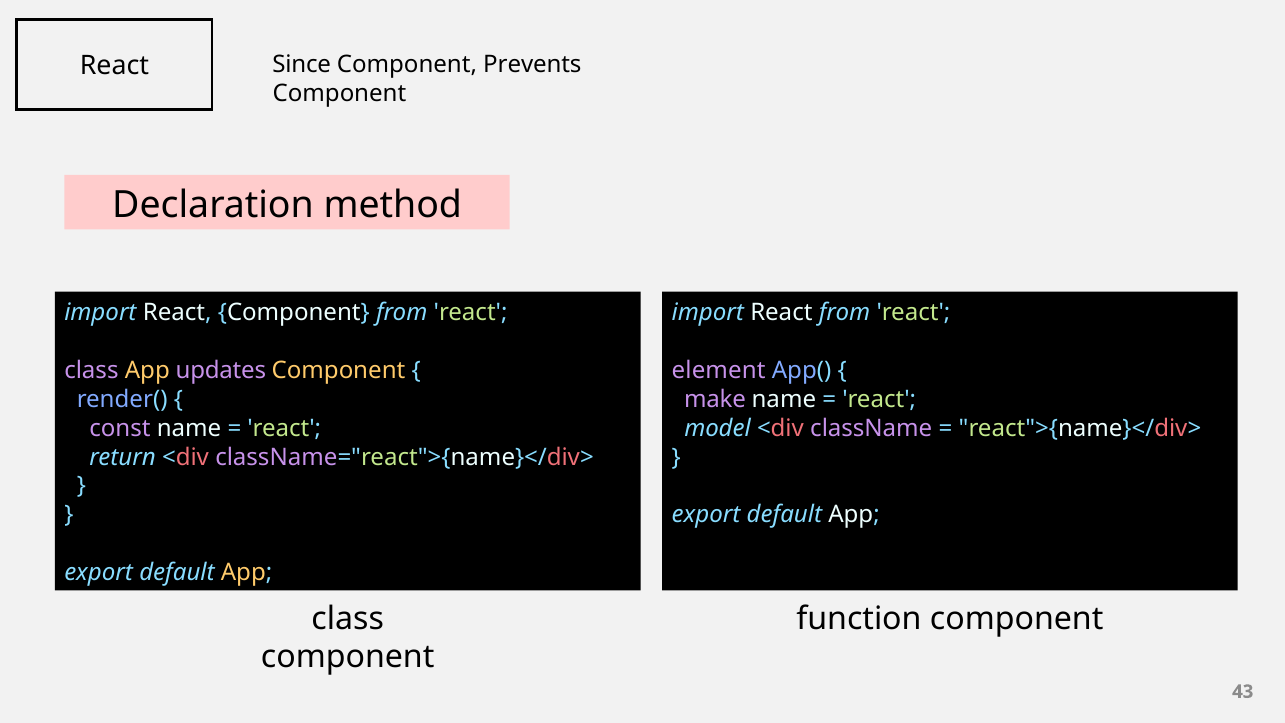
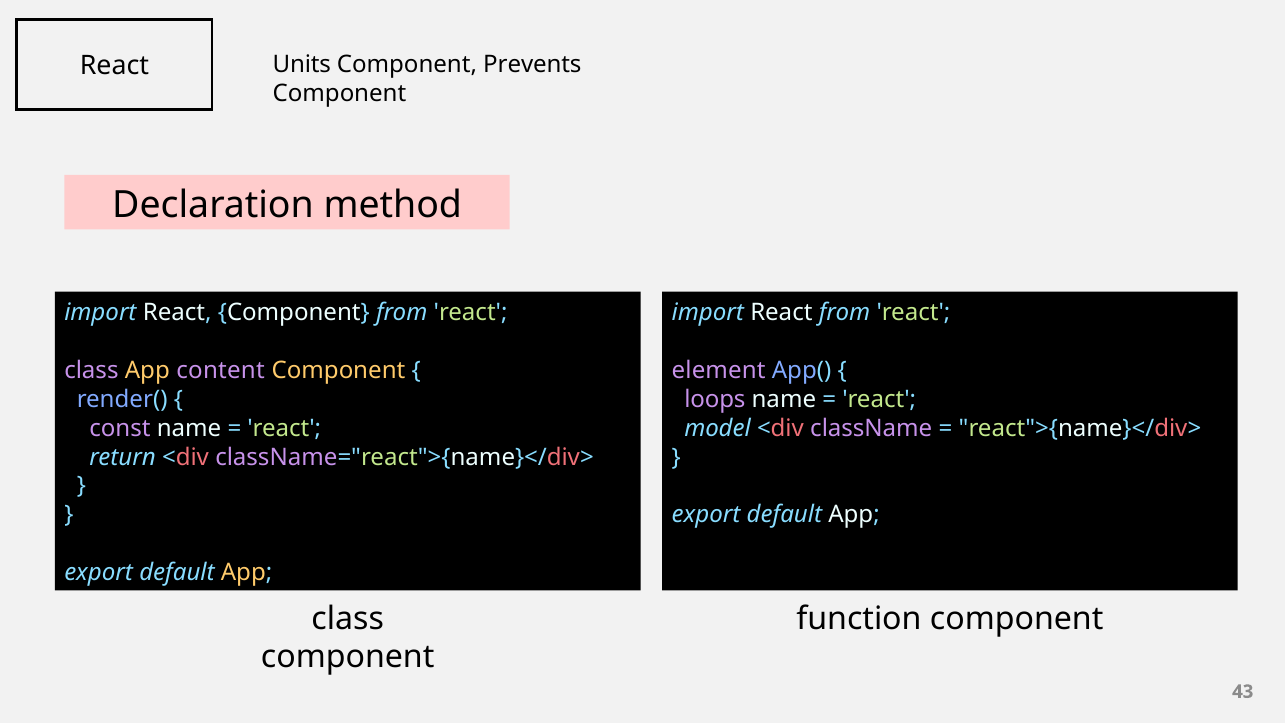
Since: Since -> Units
updates: updates -> content
make: make -> loops
